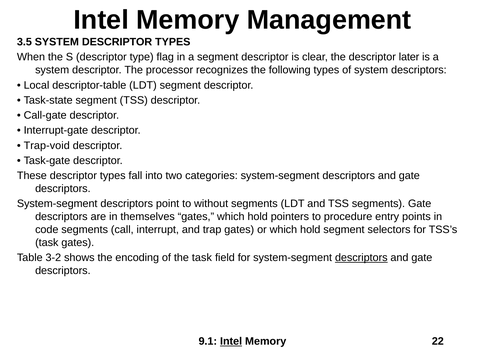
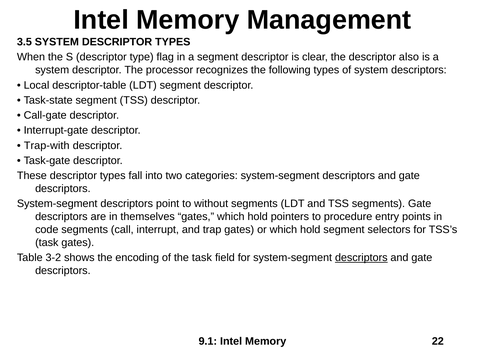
later: later -> also
Trap-void: Trap-void -> Trap-with
Intel at (231, 341) underline: present -> none
